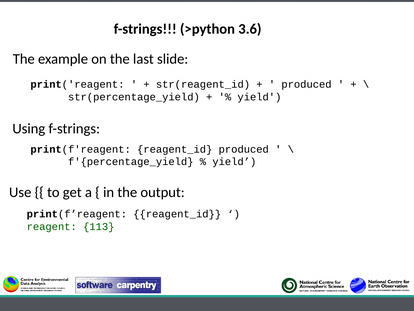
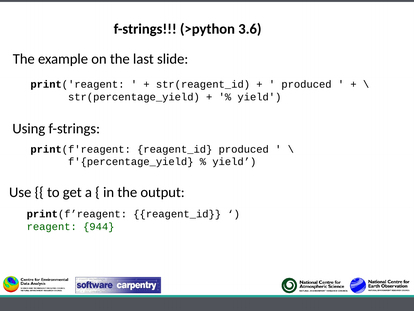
113: 113 -> 944
